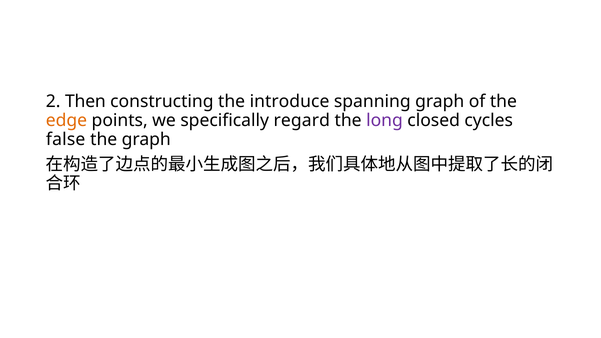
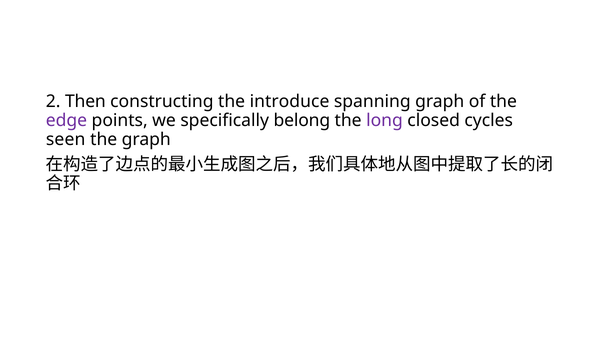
edge colour: orange -> purple
regard: regard -> belong
false: false -> seen
